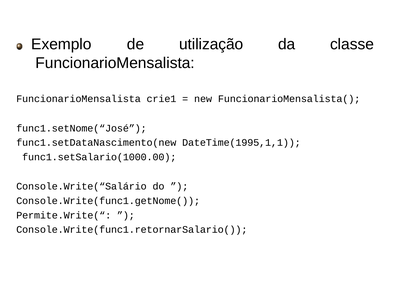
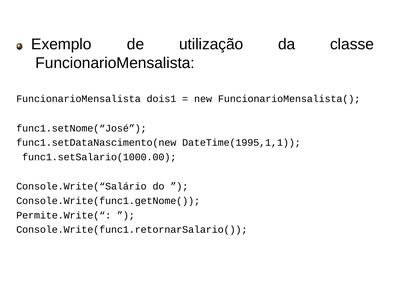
crie1: crie1 -> dois1
